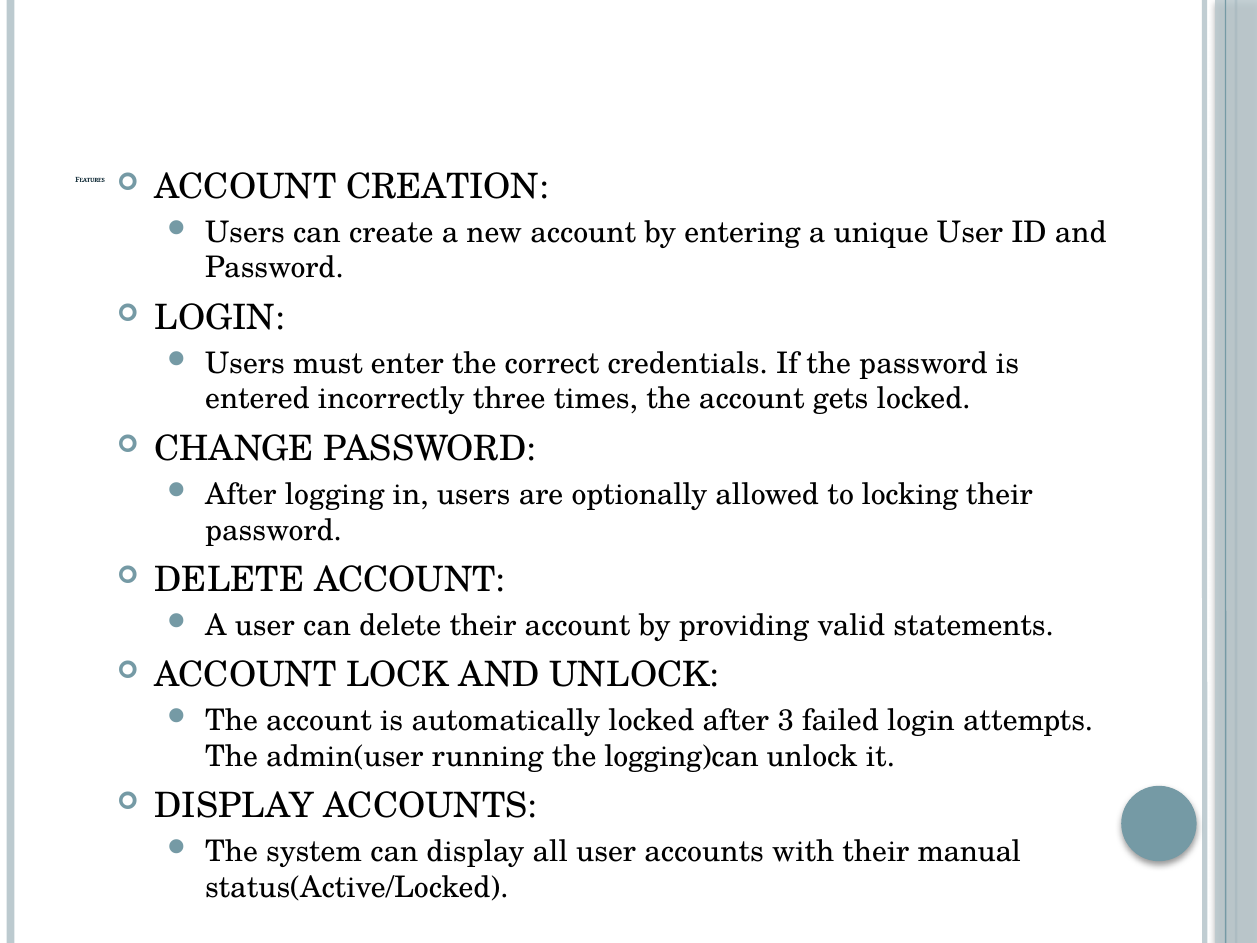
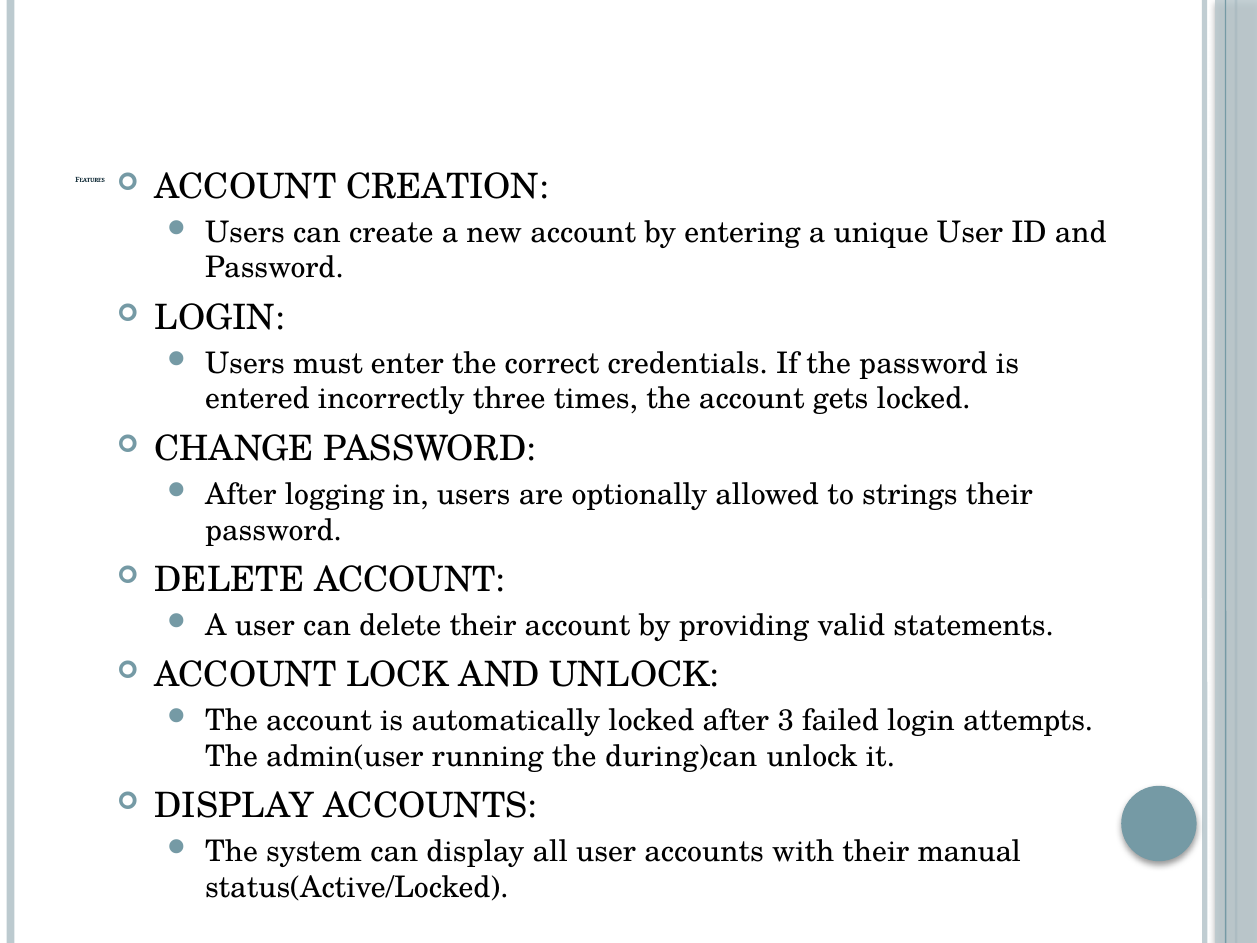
locking: locking -> strings
logging)can: logging)can -> during)can
